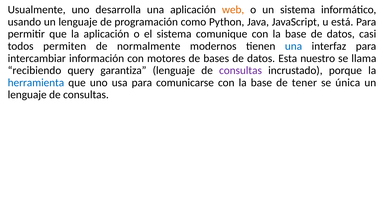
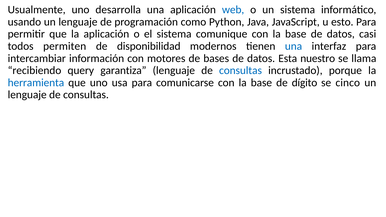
web colour: orange -> blue
está: está -> esto
normalmente: normalmente -> disponibilidad
consultas at (241, 70) colour: purple -> blue
tener: tener -> dígito
única: única -> cinco
